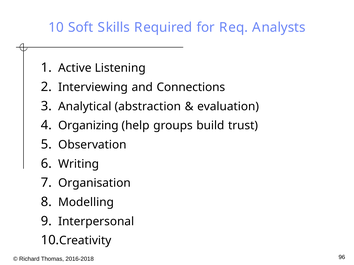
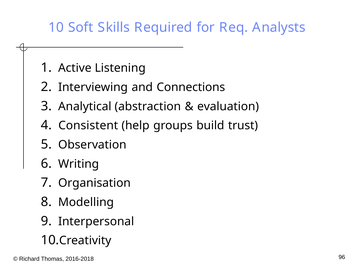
Organizing: Organizing -> Consistent
